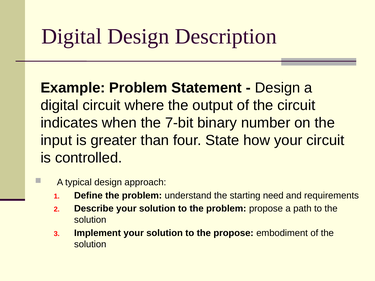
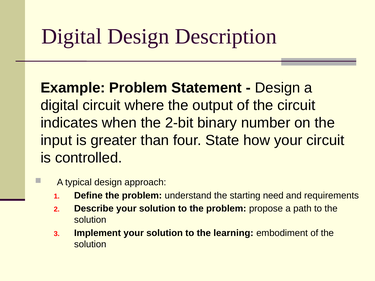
7-bit: 7-bit -> 2-bit
the propose: propose -> learning
